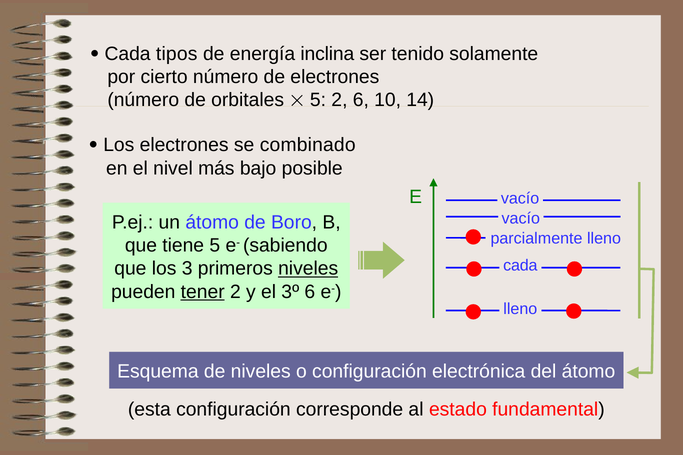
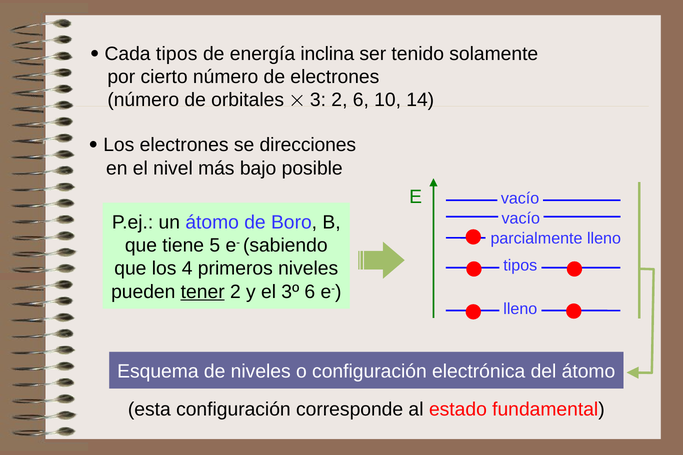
5 at (318, 100): 5 -> 3
combinado: combinado -> direcciones
cada at (520, 266): cada -> tipos
3: 3 -> 4
niveles at (308, 269) underline: present -> none
